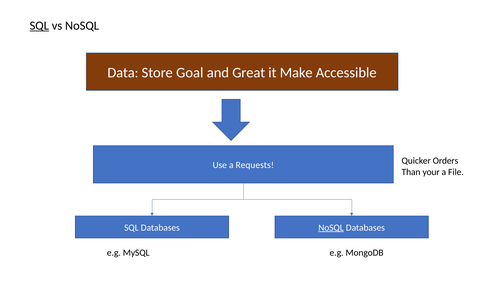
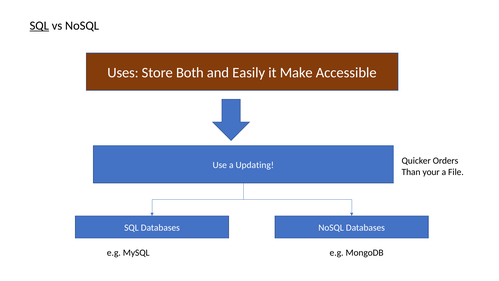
Data: Data -> Uses
Goal: Goal -> Both
Great: Great -> Easily
Requests: Requests -> Updating
NoSQL at (331, 227) underline: present -> none
